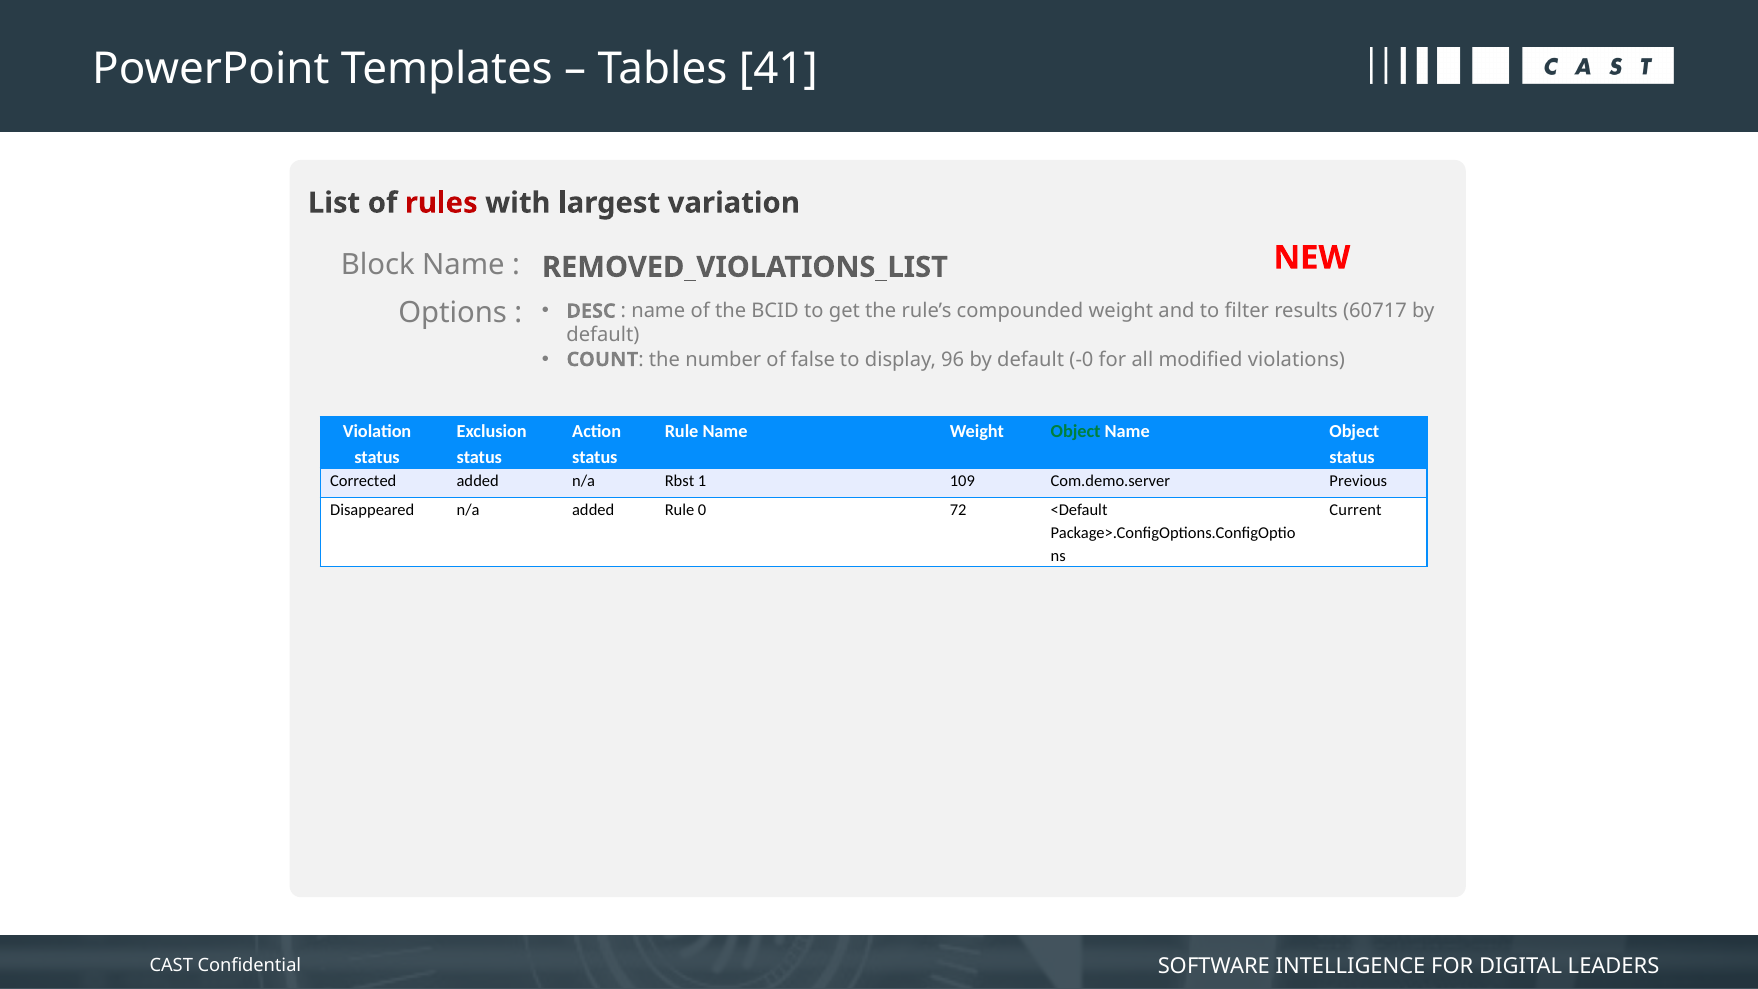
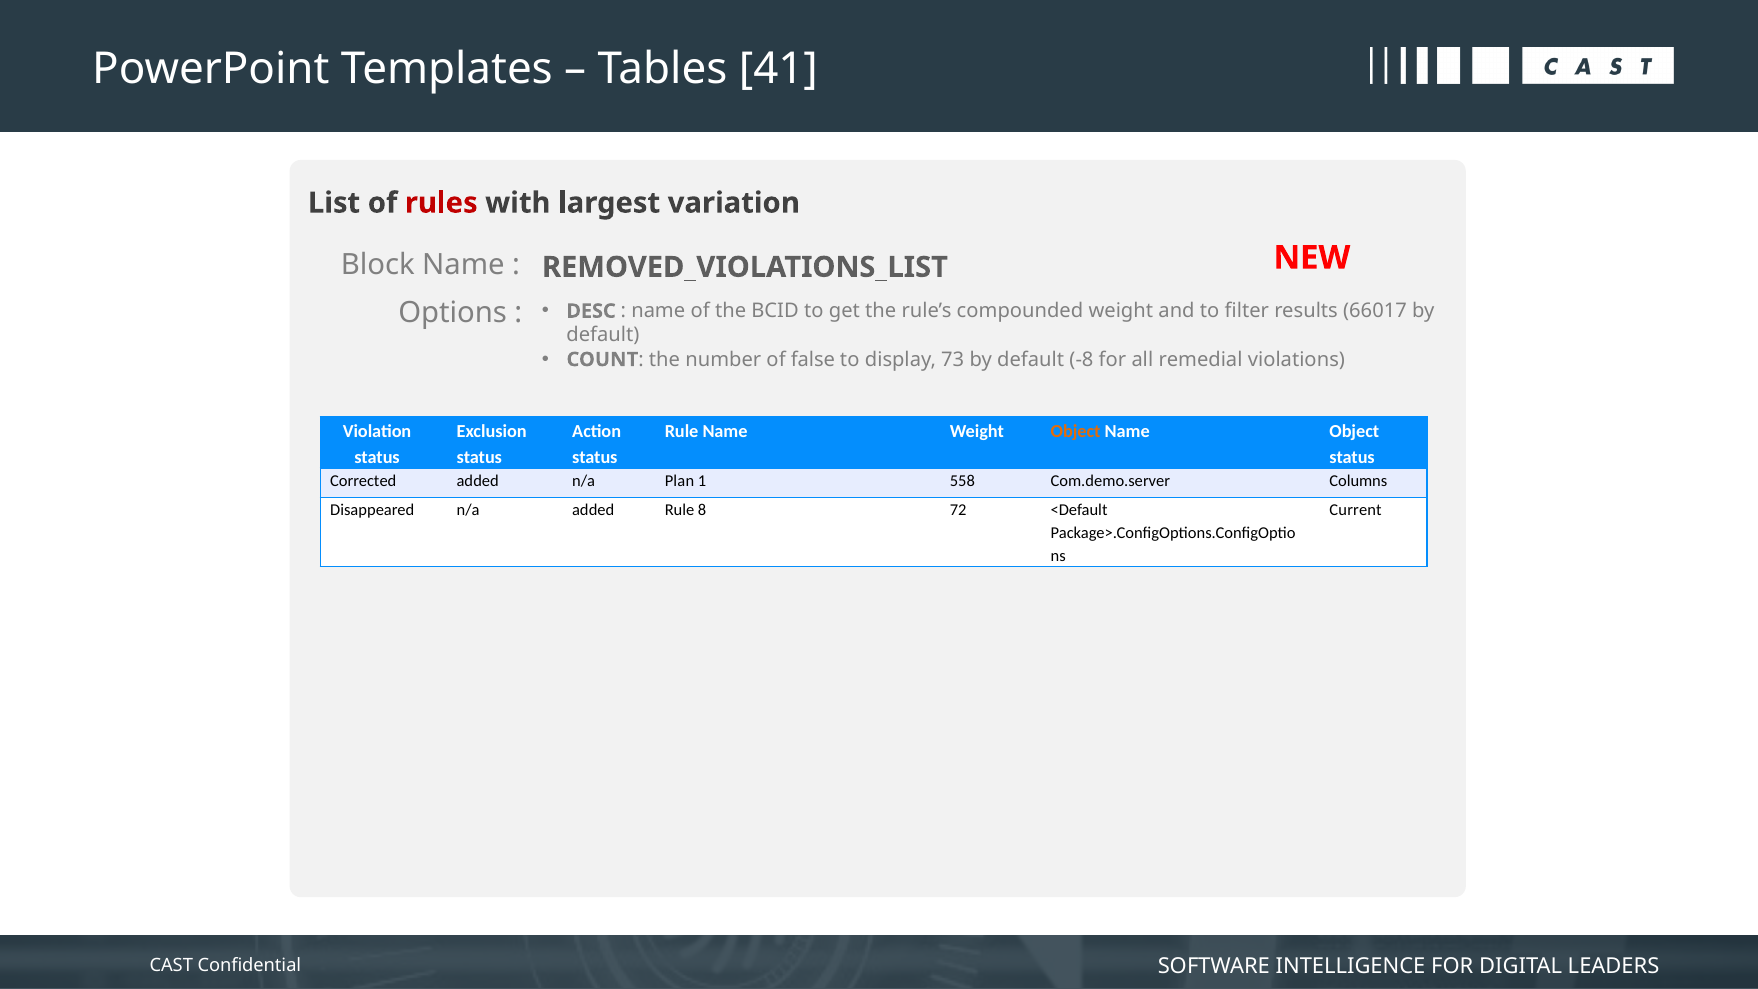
60717: 60717 -> 66017
96: 96 -> 73
-0: -0 -> -8
modified: modified -> remedial
Object at (1076, 431) colour: green -> orange
Rbst: Rbst -> Plan
109: 109 -> 558
Previous: Previous -> Columns
0: 0 -> 8
